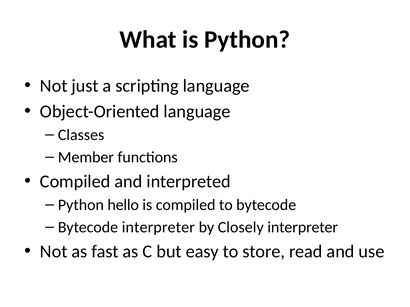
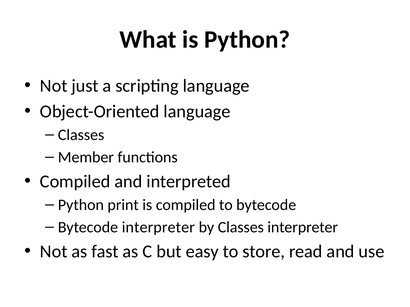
hello: hello -> print
by Closely: Closely -> Classes
